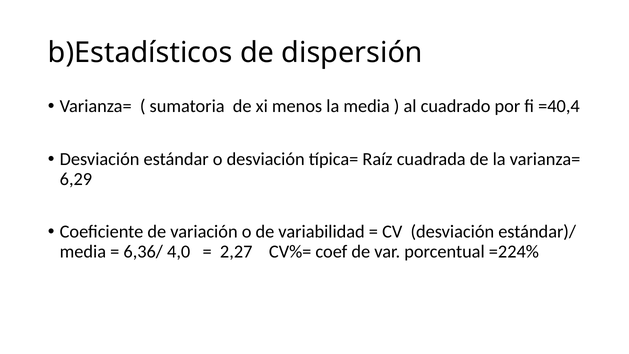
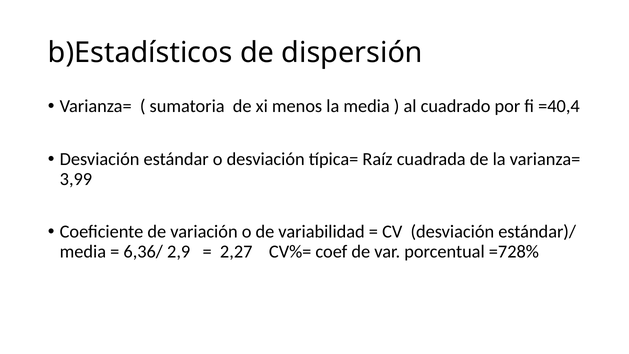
6,29: 6,29 -> 3,99
4,0: 4,0 -> 2,9
=224%: =224% -> =728%
